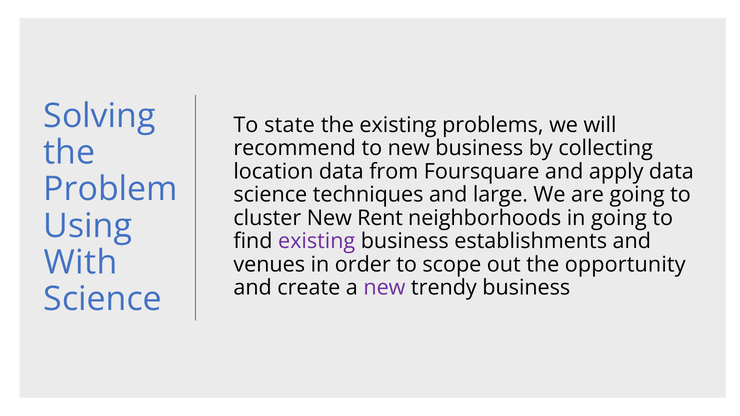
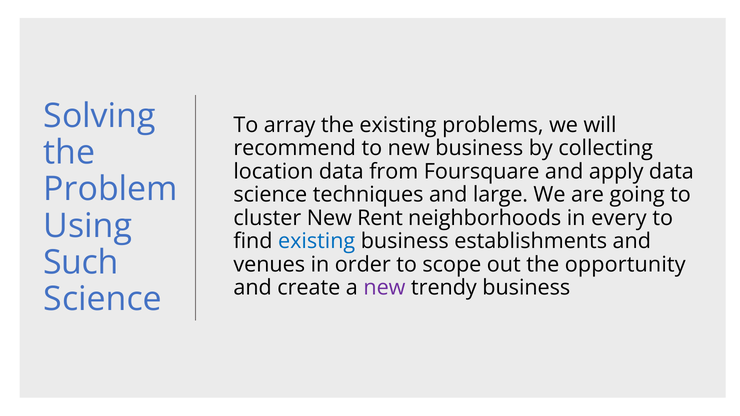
state: state -> array
in going: going -> every
existing at (317, 241) colour: purple -> blue
With: With -> Such
